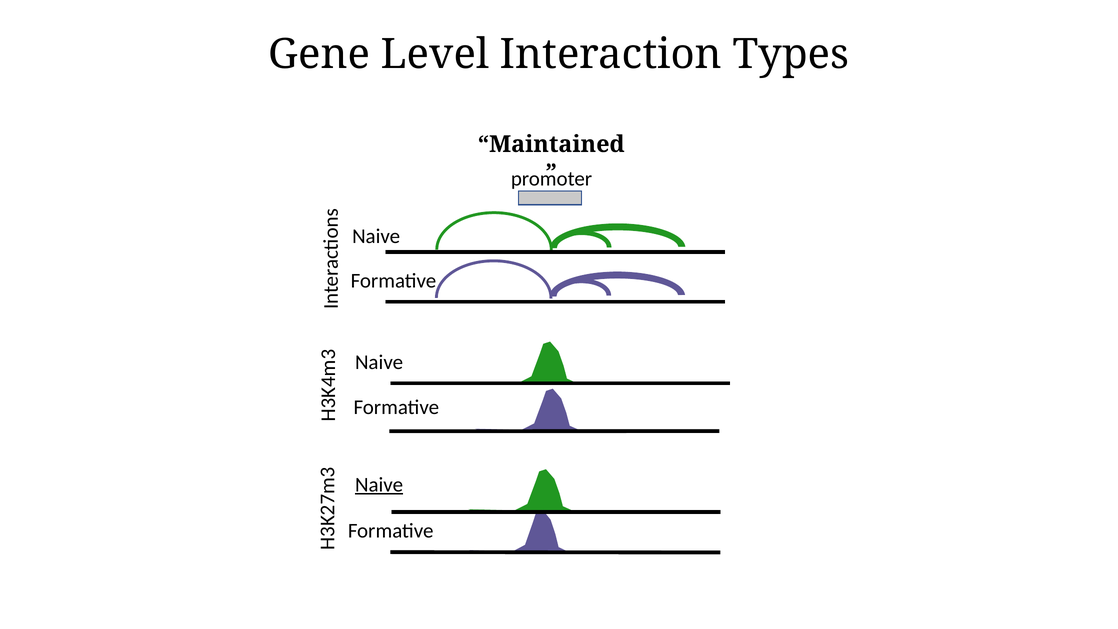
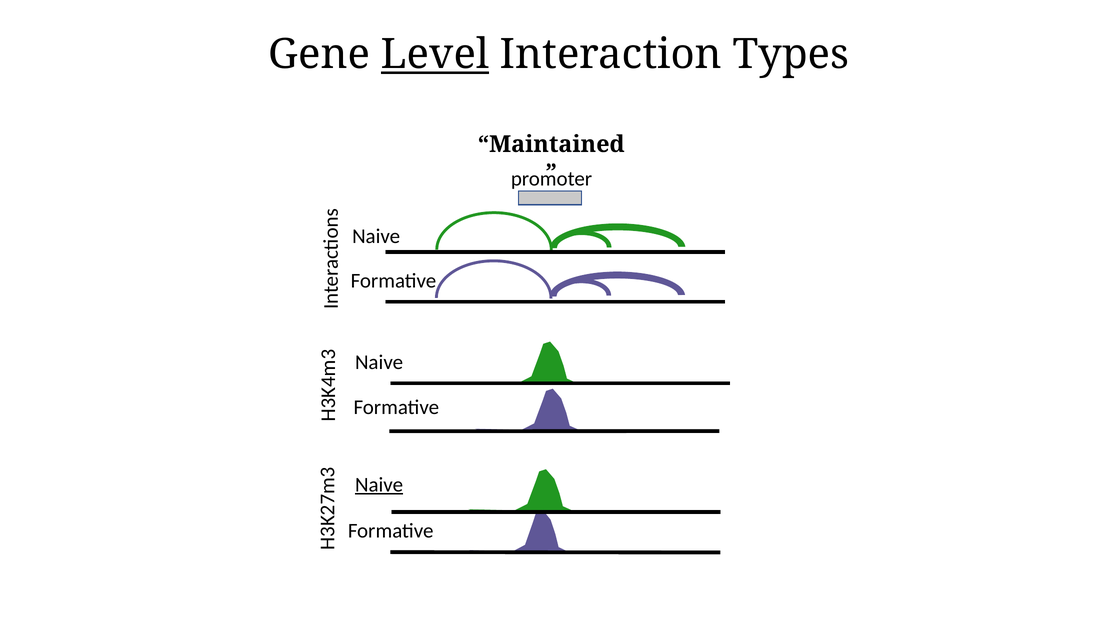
Level underline: none -> present
